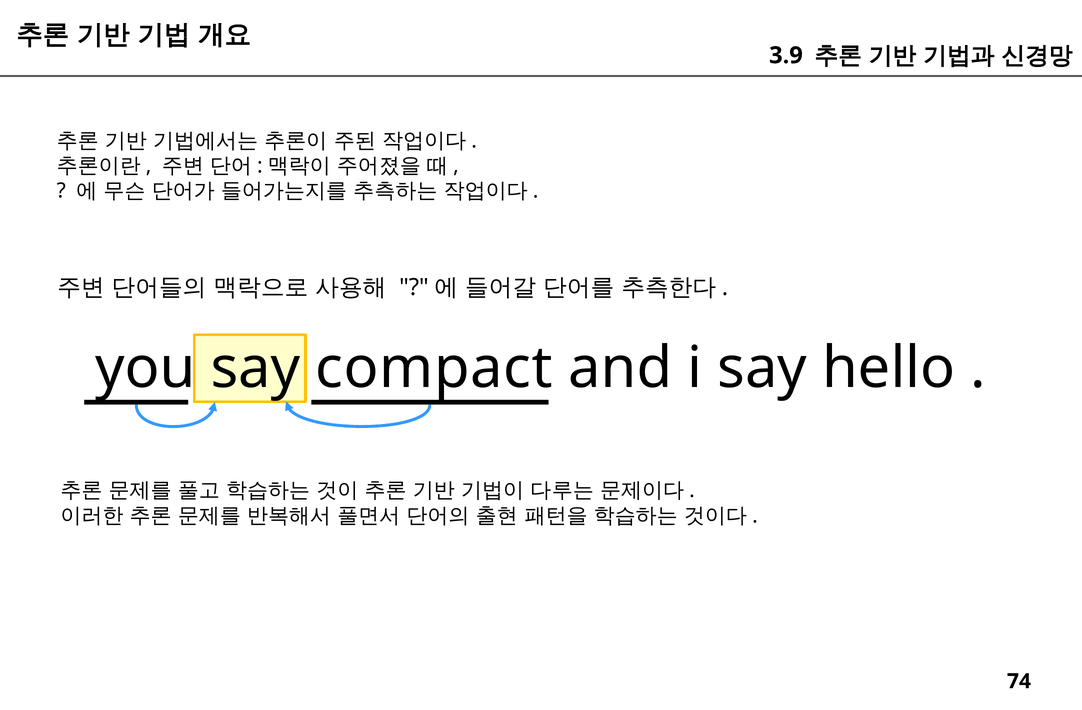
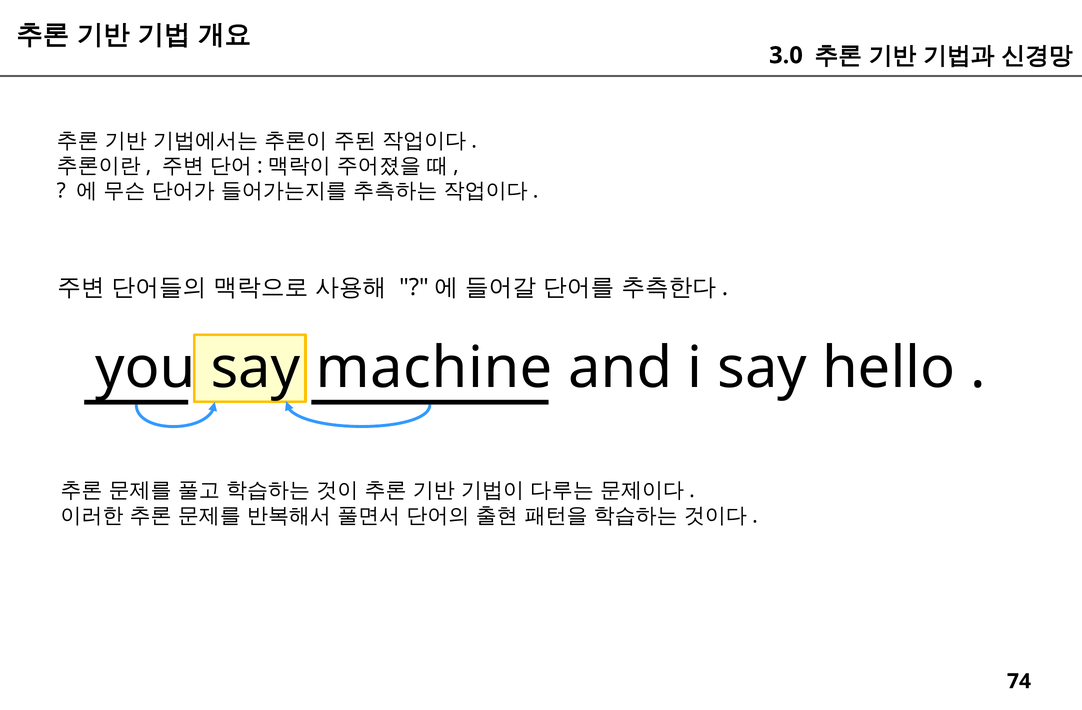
3.9: 3.9 -> 3.0
compact: compact -> machine
